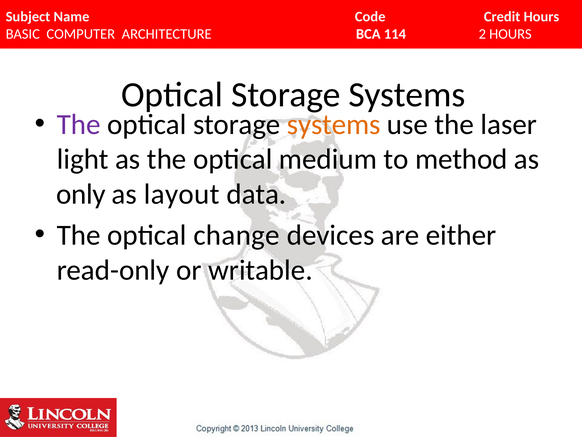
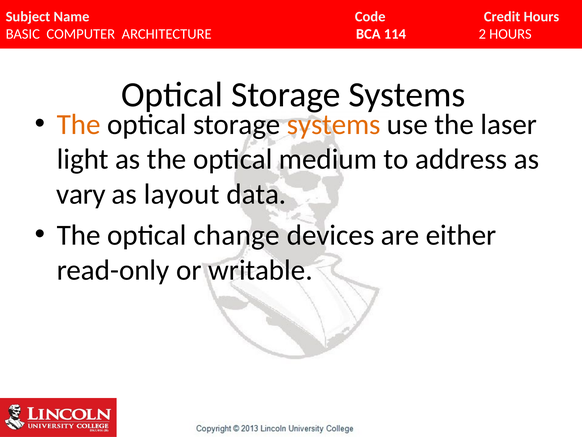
The at (79, 124) colour: purple -> orange
method: method -> address
only: only -> vary
